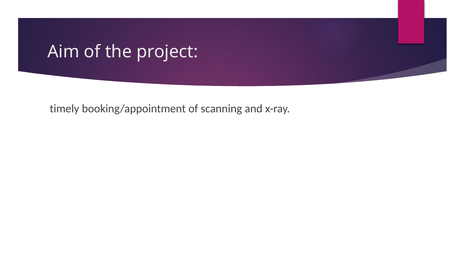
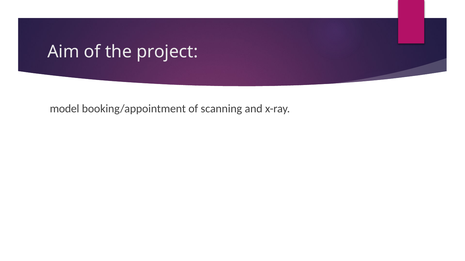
timely: timely -> model
